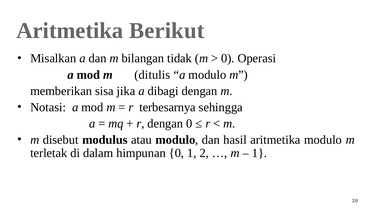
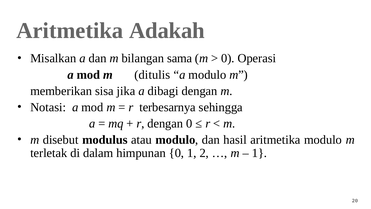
Berikut: Berikut -> Adakah
tidak: tidak -> sama
